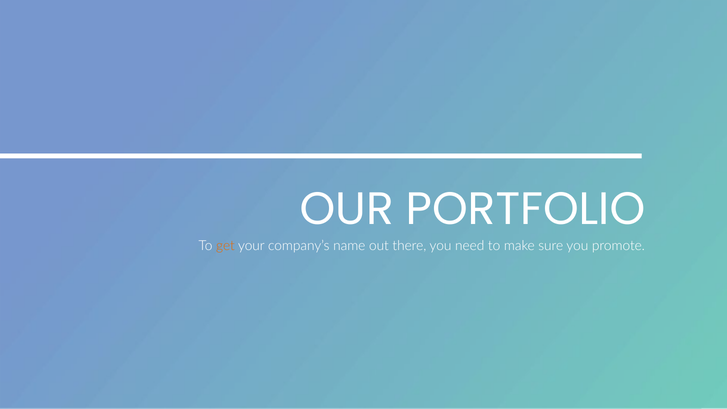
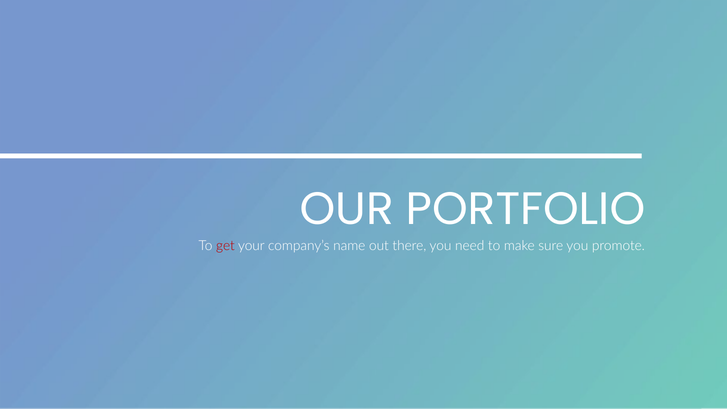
get colour: orange -> red
